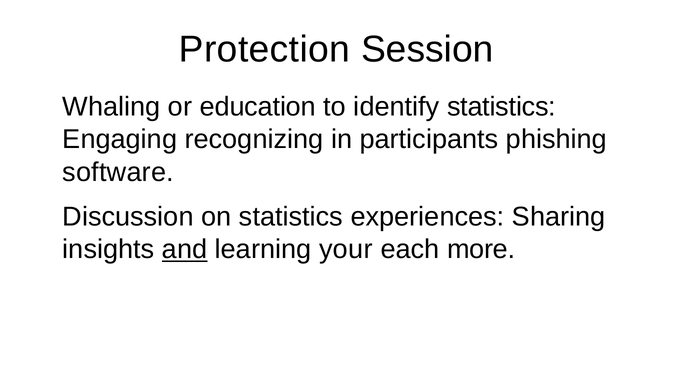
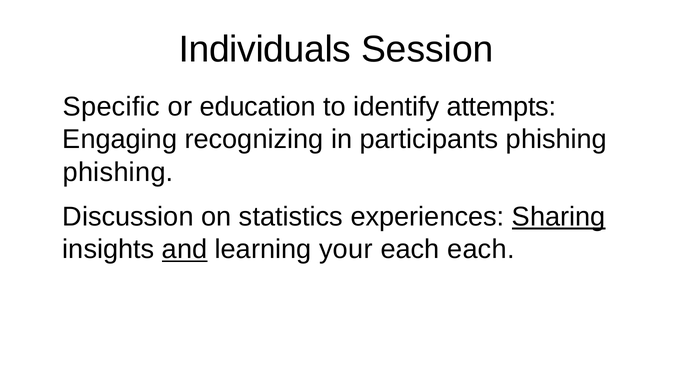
Protection: Protection -> Individuals
Whaling: Whaling -> Specific
identify statistics: statistics -> attempts
software at (118, 172): software -> phishing
Sharing underline: none -> present
each more: more -> each
